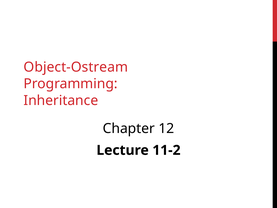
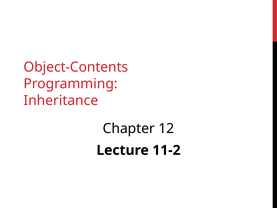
Object-Ostream: Object-Ostream -> Object-Contents
